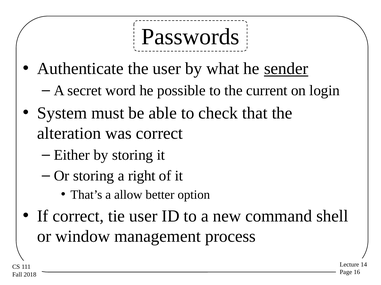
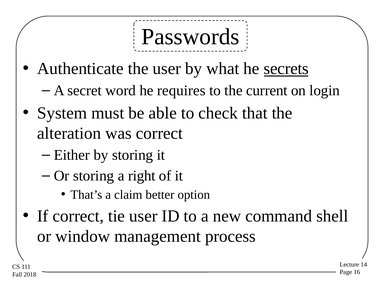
sender: sender -> secrets
possible: possible -> requires
allow: allow -> claim
